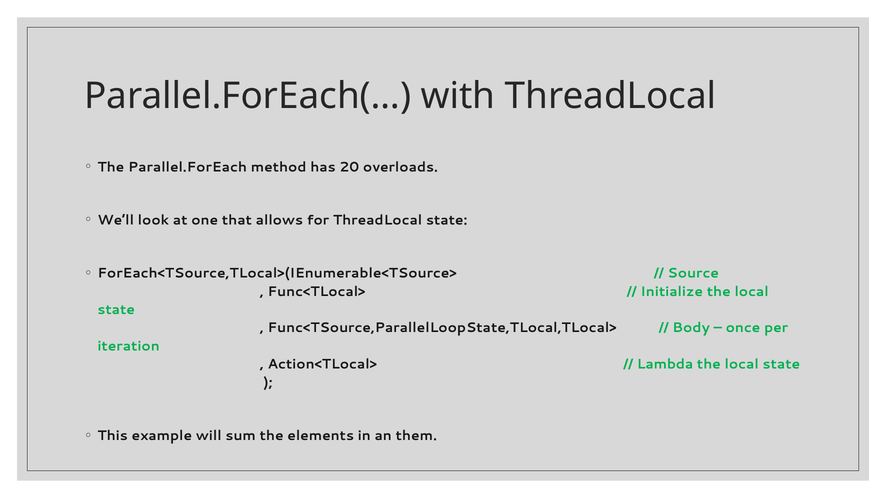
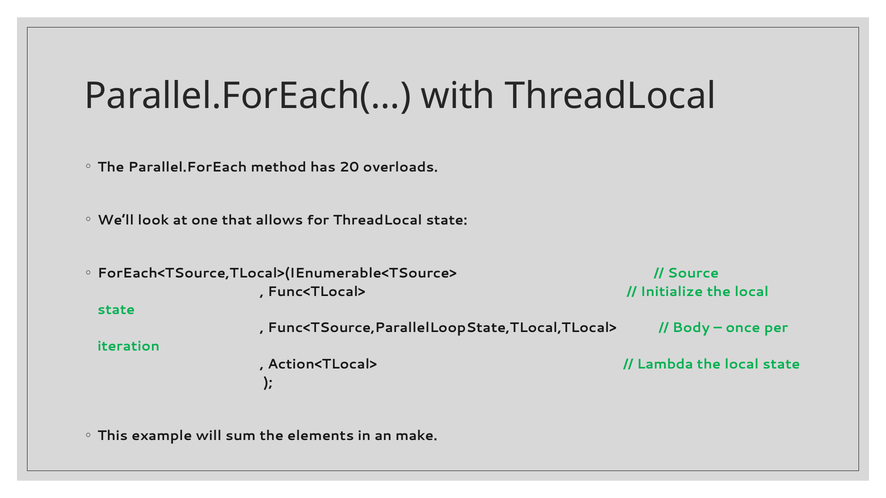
them: them -> make
